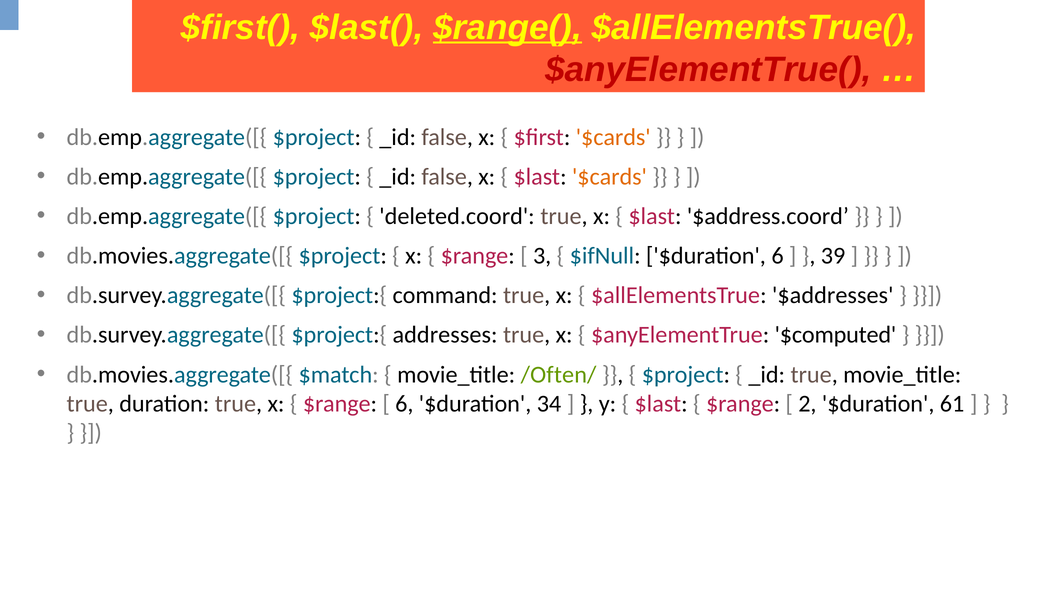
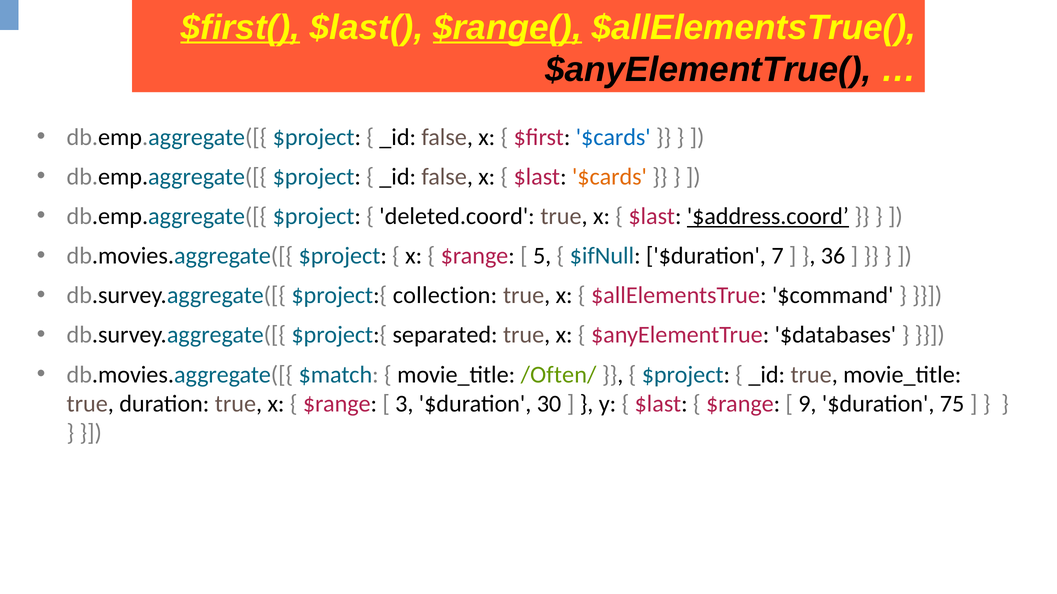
$first( underline: none -> present
$anyElementTrue( colour: red -> black
$cards at (613, 137) colour: orange -> blue
$address.coord underline: none -> present
3: 3 -> 5
$duration 6: 6 -> 7
39: 39 -> 36
command: command -> collection
$addresses: $addresses -> $command
addresses: addresses -> separated
$computed: $computed -> $databases
6 at (404, 404): 6 -> 3
34: 34 -> 30
2: 2 -> 9
61: 61 -> 75
